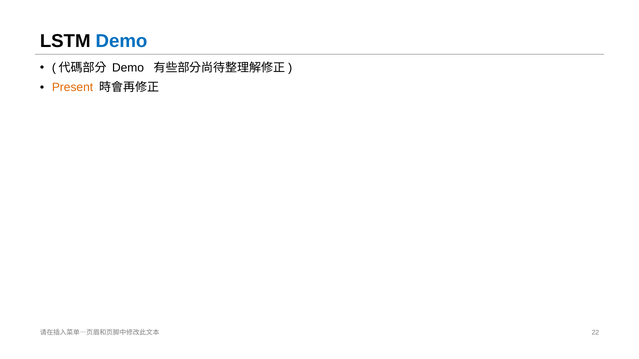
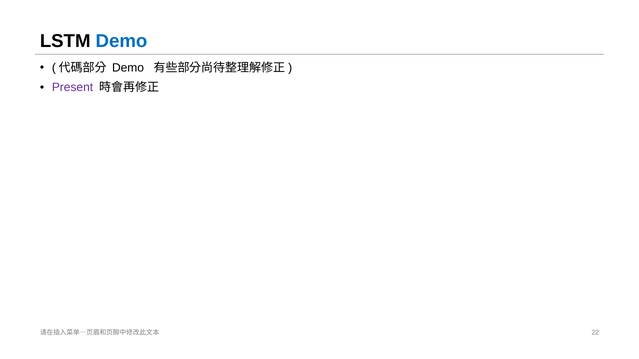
Present colour: orange -> purple
